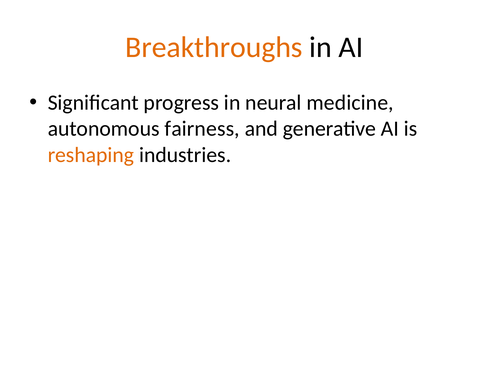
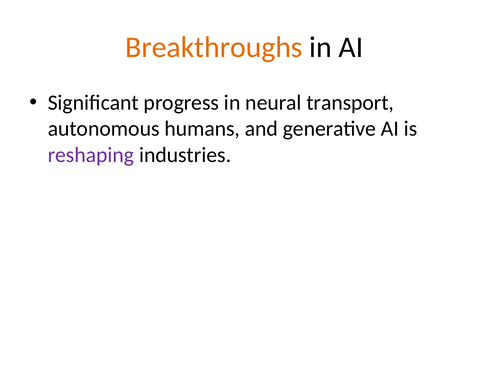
medicine: medicine -> transport
fairness: fairness -> humans
reshaping colour: orange -> purple
